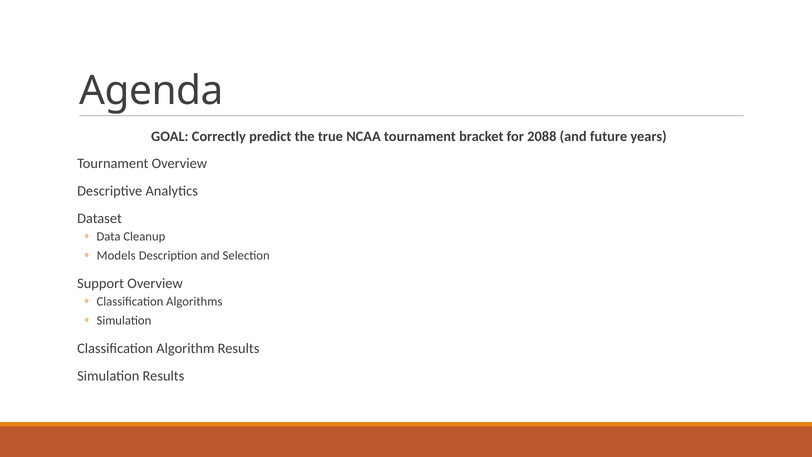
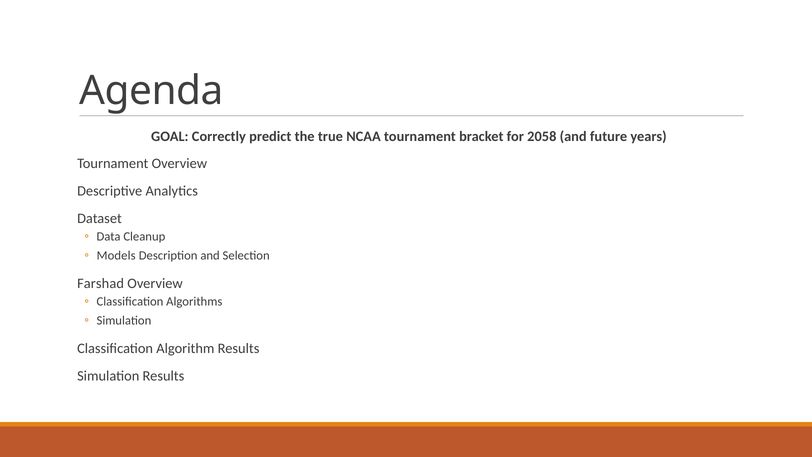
2088: 2088 -> 2058
Support: Support -> Farshad
